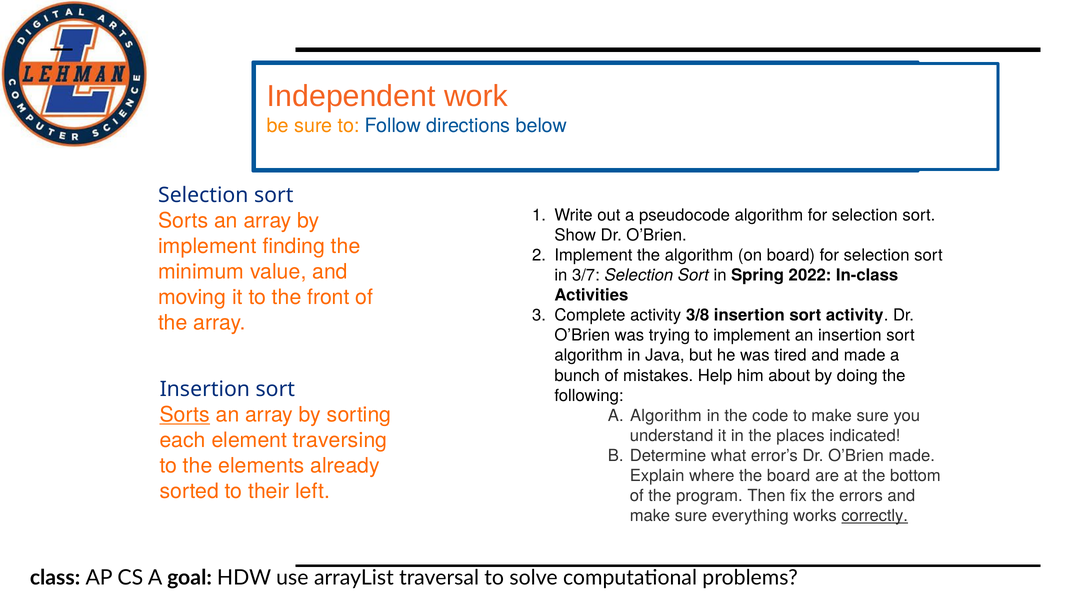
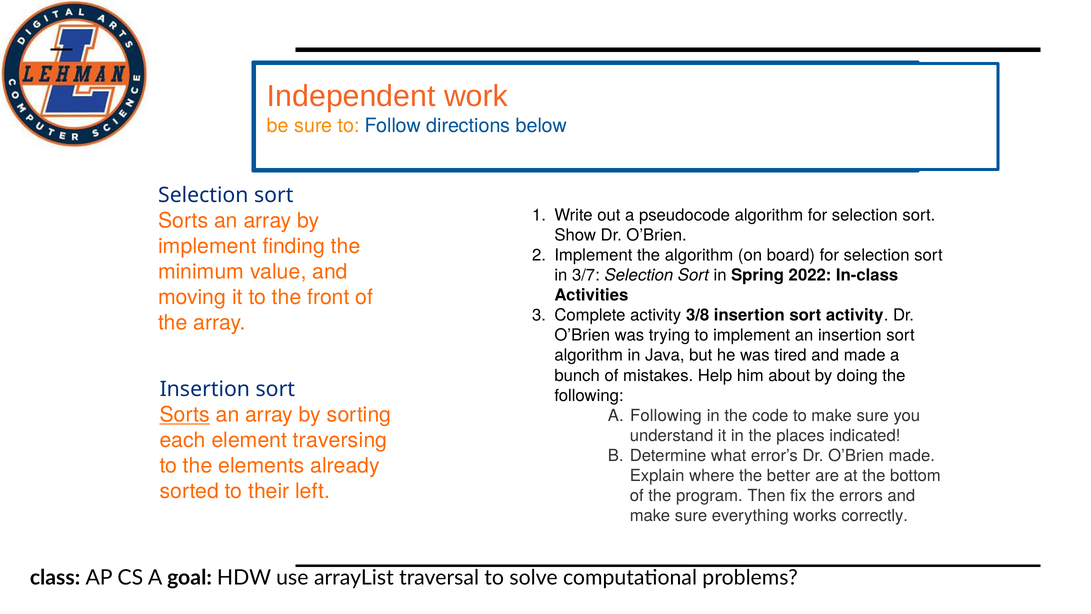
A Algorithm: Algorithm -> Following
the board: board -> better
correctly underline: present -> none
